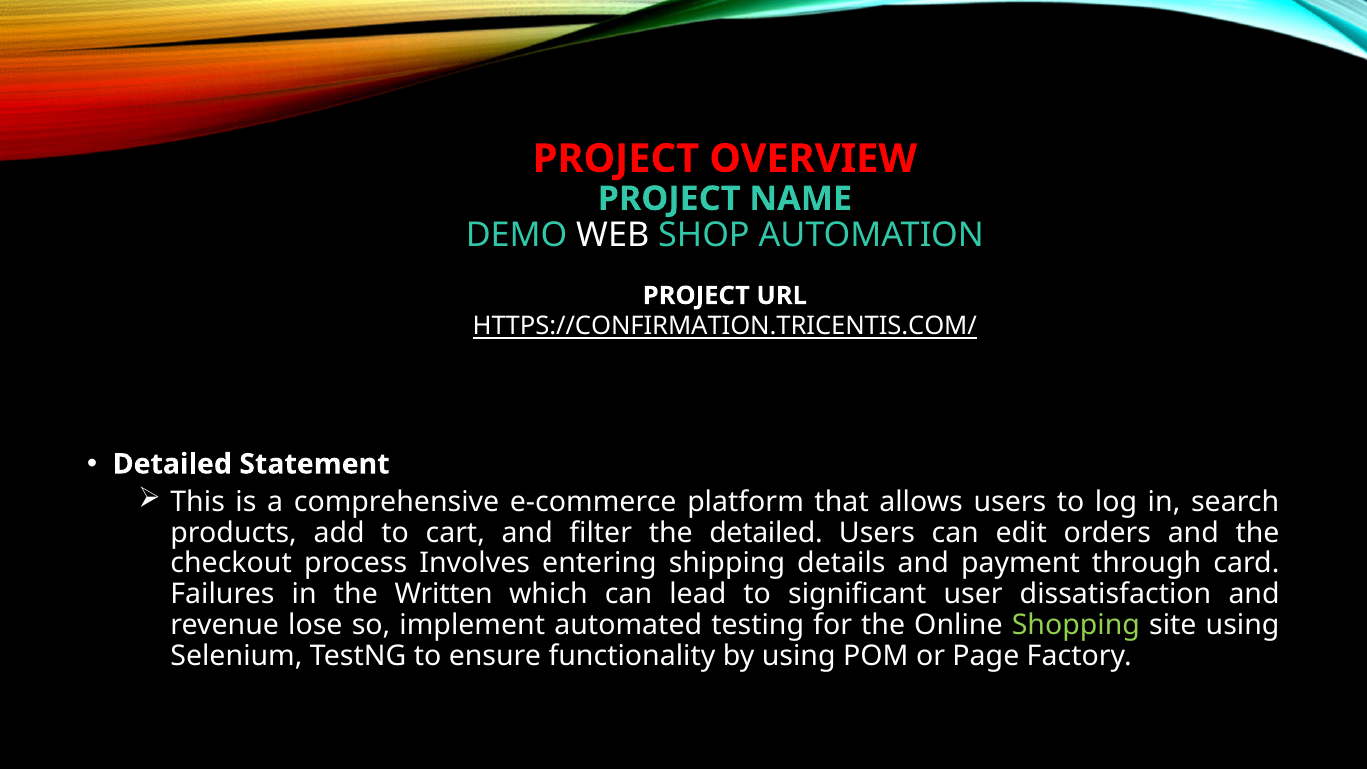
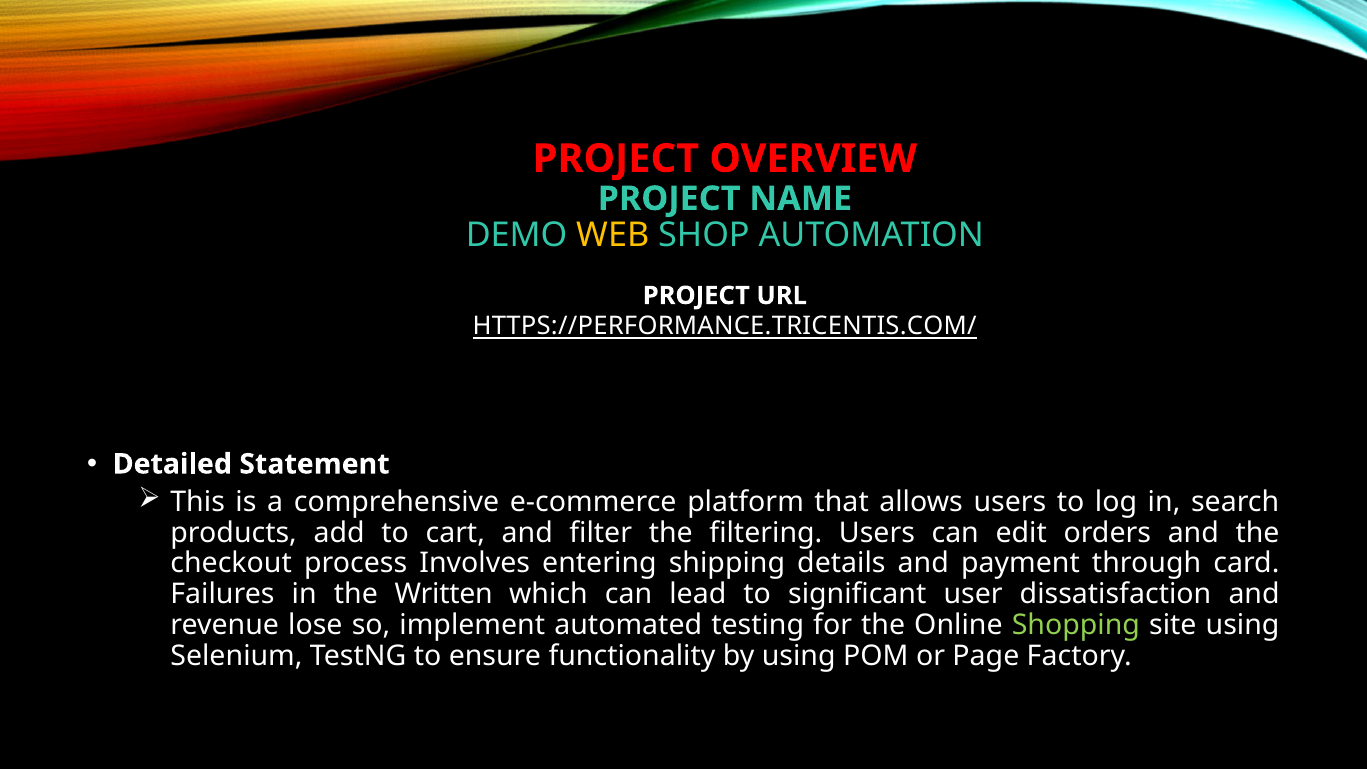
WEB colour: white -> yellow
HTTPS://CONFIRMATION.TRICENTIS.COM/: HTTPS://CONFIRMATION.TRICENTIS.COM/ -> HTTPS://PERFORMANCE.TRICENTIS.COM/
the detailed: detailed -> filtering
